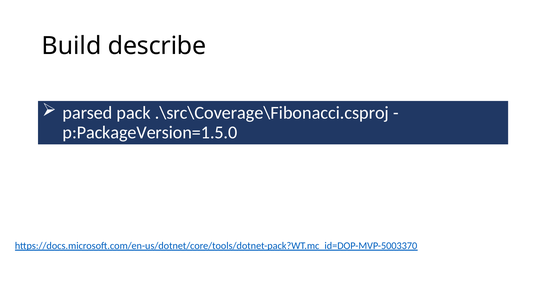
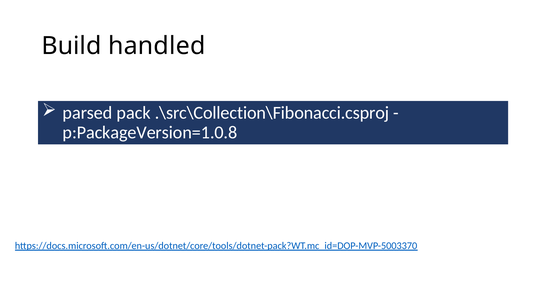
describe: describe -> handled
.\src\Coverage\Fibonacci.csproj: .\src\Coverage\Fibonacci.csproj -> .\src\Collection\Fibonacci.csproj
p:PackageVersion=1.5.0: p:PackageVersion=1.5.0 -> p:PackageVersion=1.0.8
